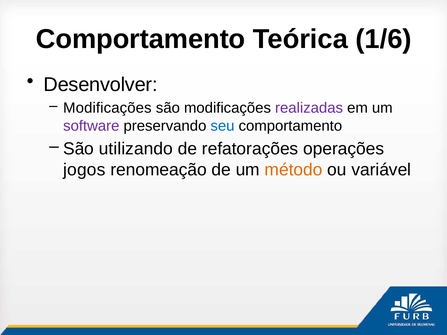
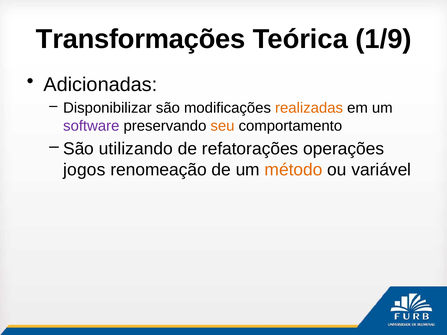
Comportamento at (141, 39): Comportamento -> Transformações
1/6: 1/6 -> 1/9
Desenvolver: Desenvolver -> Adicionadas
Modificações at (107, 108): Modificações -> Disponibilizar
realizadas colour: purple -> orange
seu colour: blue -> orange
